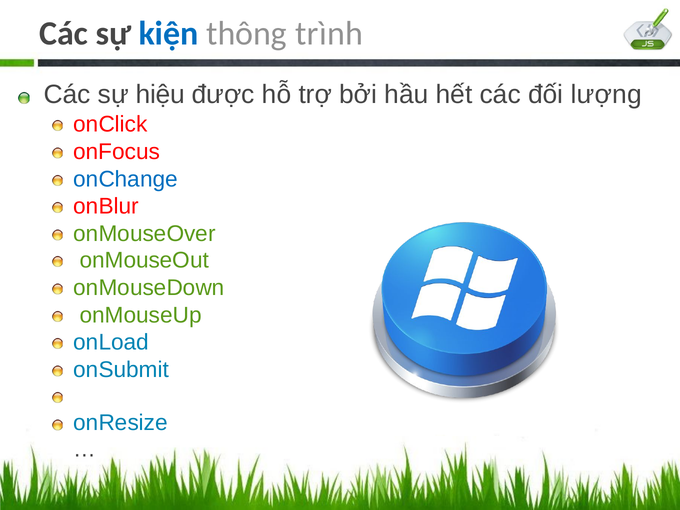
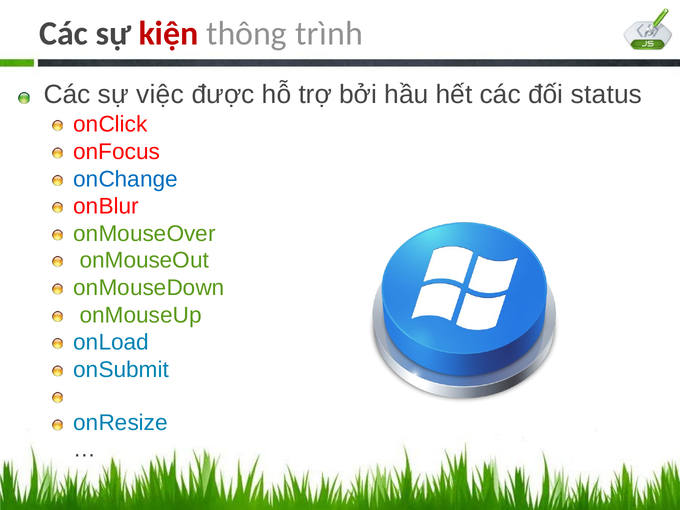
kiện colour: blue -> red
hiệu: hiệu -> việc
lượng: lượng -> status
